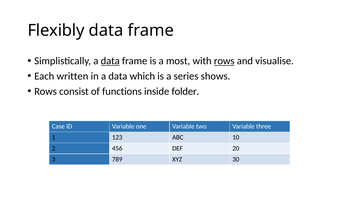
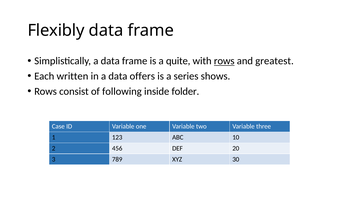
data at (110, 61) underline: present -> none
most: most -> quite
visualise: visualise -> greatest
which: which -> offers
functions: functions -> following
